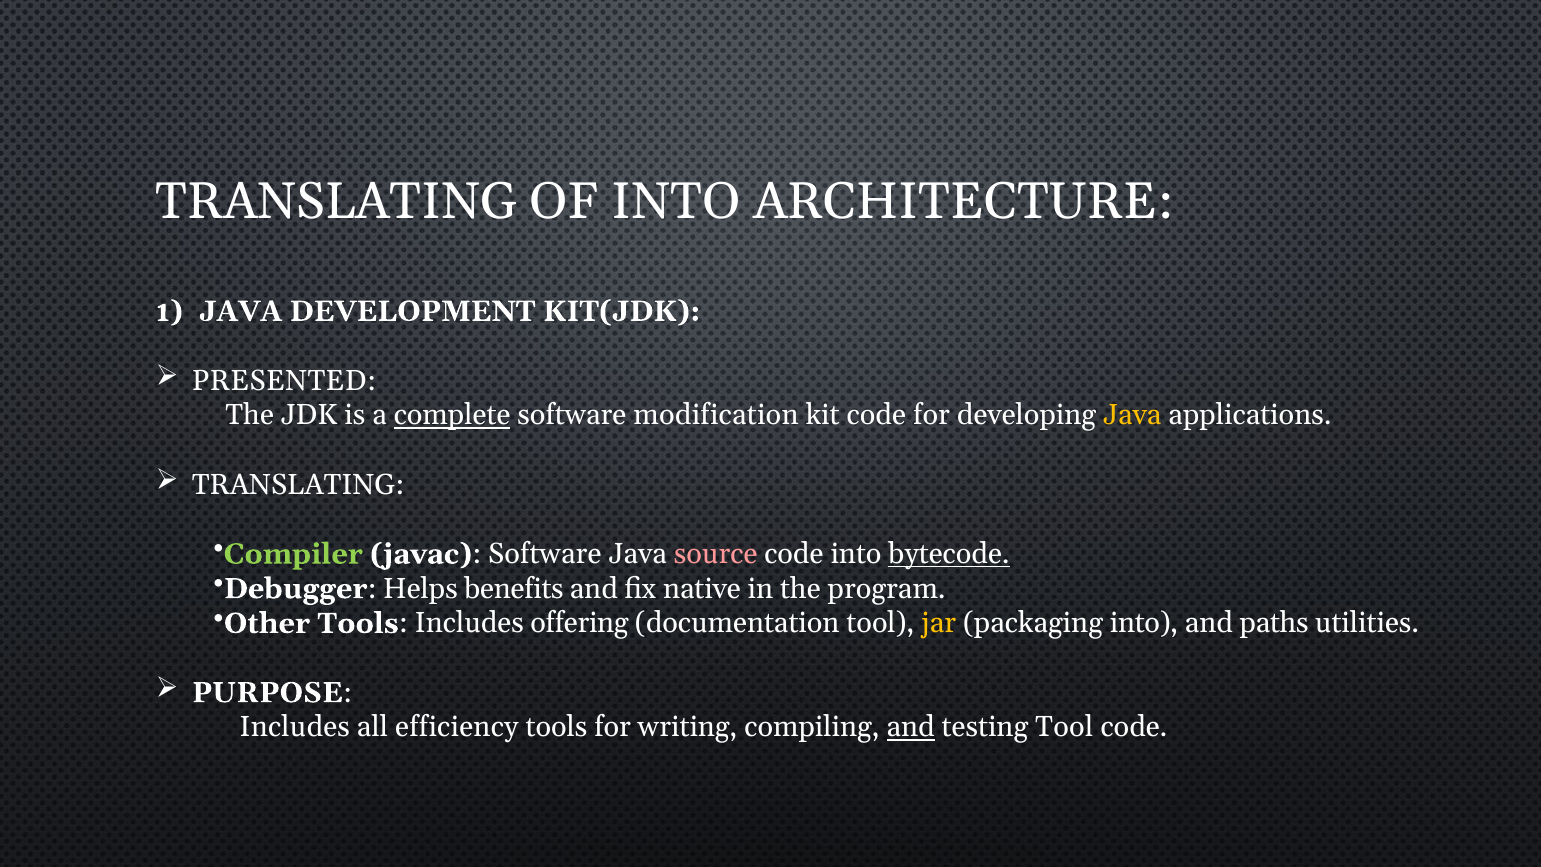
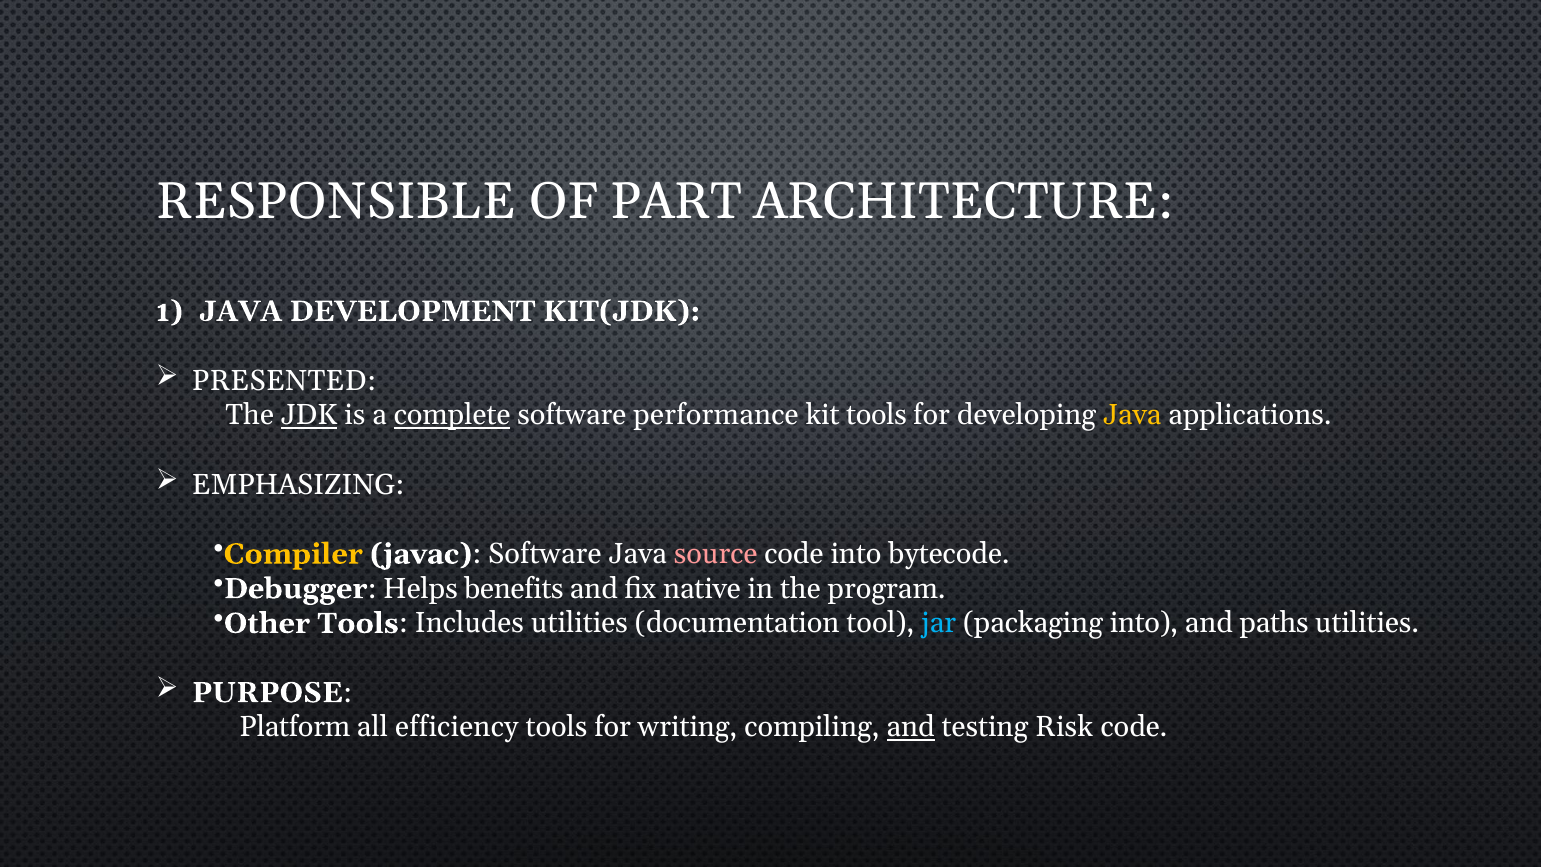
TRANSLATING at (337, 201): TRANSLATING -> RESPONSIBLE
OF INTO: INTO -> PART
JDK underline: none -> present
modification: modification -> performance
kit code: code -> tools
TRANSLATING at (298, 485): TRANSLATING -> EMPHASIZING
Compiler colour: light green -> yellow
bytecode underline: present -> none
Includes offering: offering -> utilities
jar colour: yellow -> light blue
Includes at (295, 727): Includes -> Platform
testing Tool: Tool -> Risk
